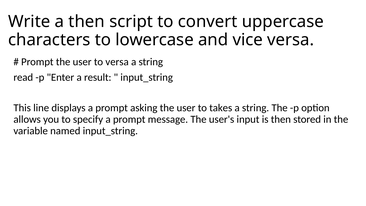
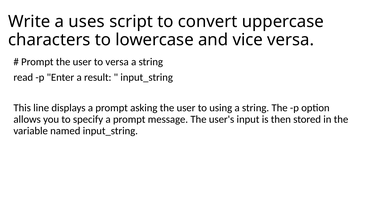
a then: then -> uses
takes: takes -> using
